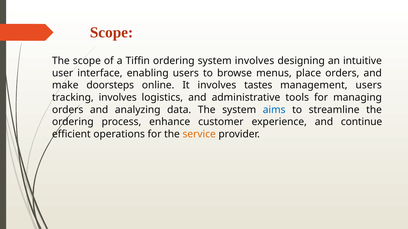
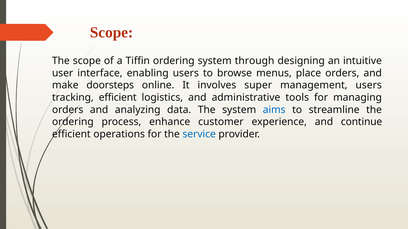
system involves: involves -> through
tastes: tastes -> super
tracking involves: involves -> efficient
service colour: orange -> blue
